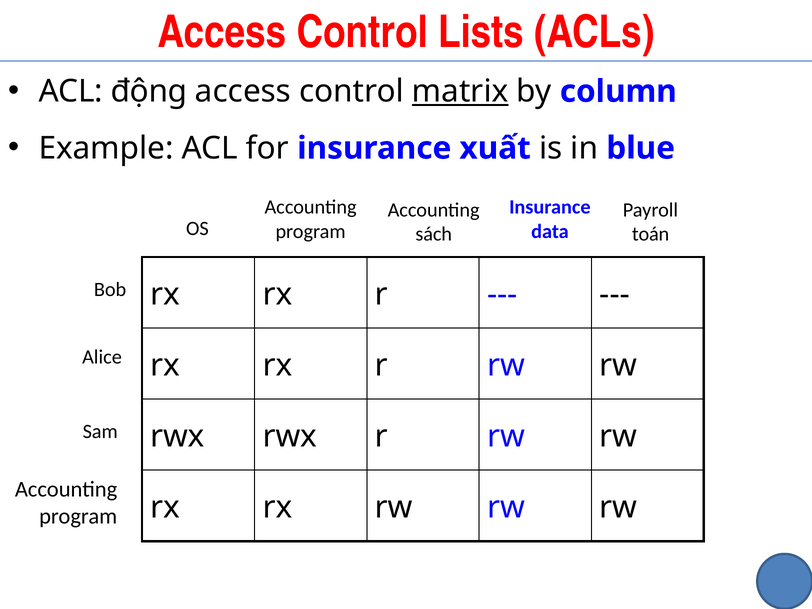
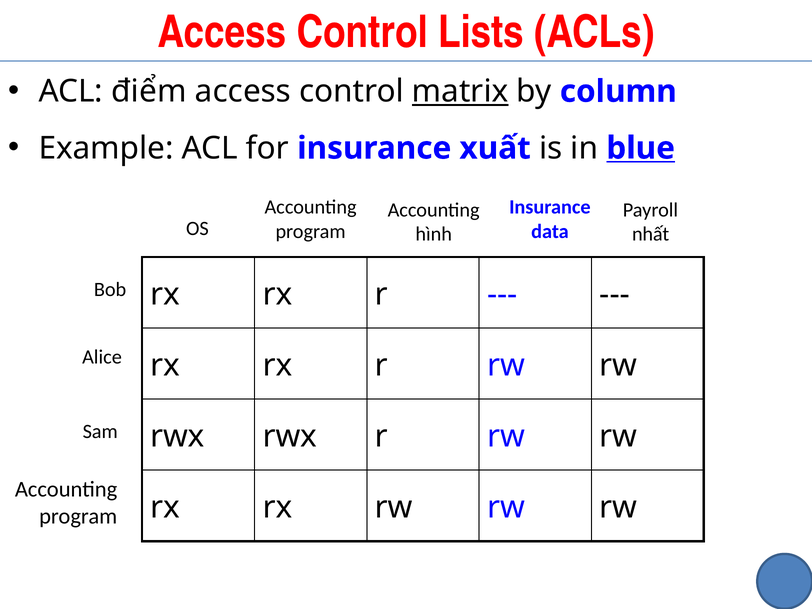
động: động -> điểm
blue underline: none -> present
sách: sách -> hình
toán: toán -> nhất
